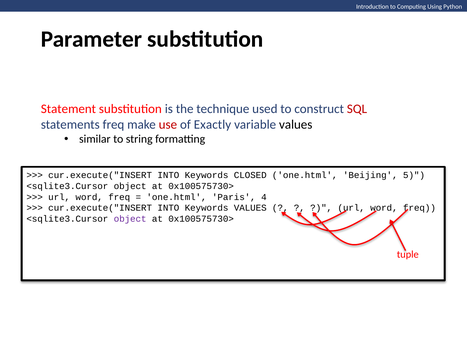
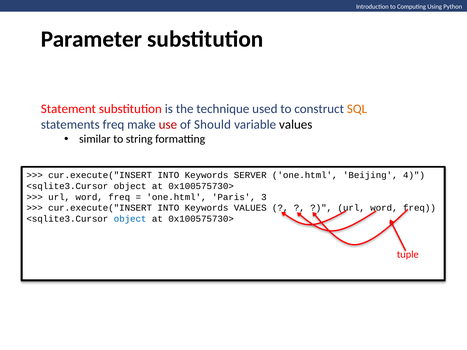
SQL colour: red -> orange
Exactly: Exactly -> Should
CLOSED: CLOSED -> SERVER
5: 5 -> 4
4: 4 -> 3
object at (130, 219) colour: purple -> blue
